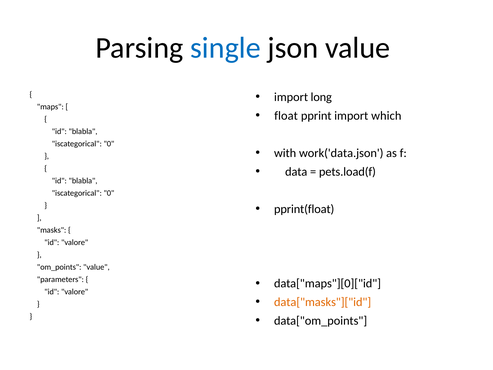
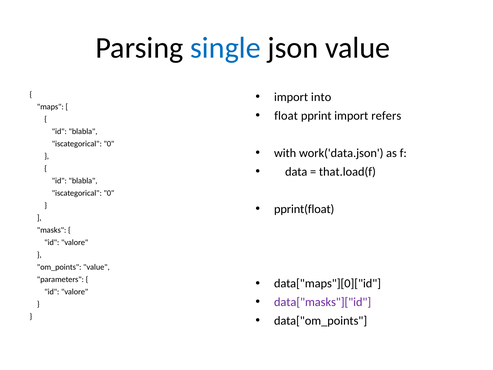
long: long -> into
which: which -> refers
pets.load(f: pets.load(f -> that.load(f
data["masks"]["id colour: orange -> purple
